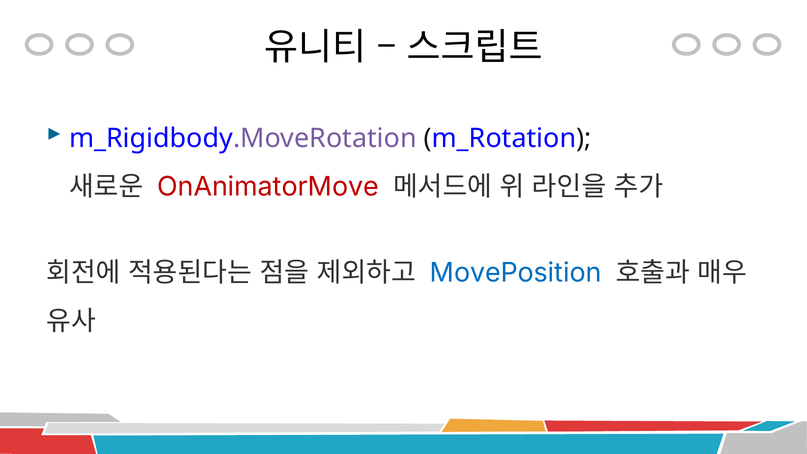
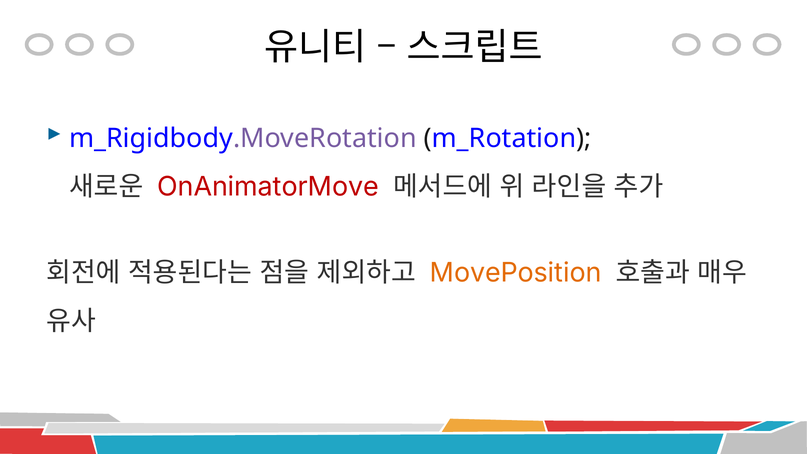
MovePosition colour: blue -> orange
